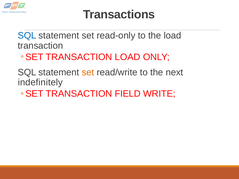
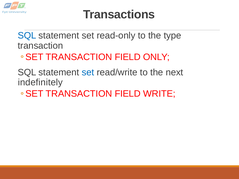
the load: load -> type
LOAD at (128, 57): LOAD -> FIELD
set at (88, 72) colour: orange -> blue
